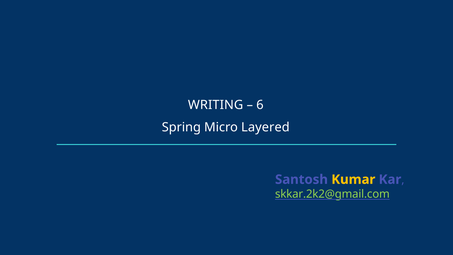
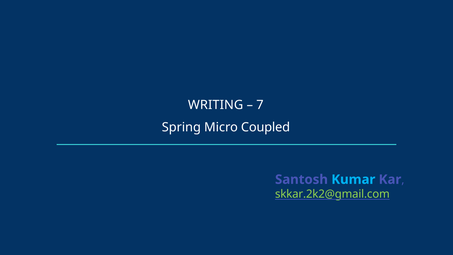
6: 6 -> 7
Layered: Layered -> Coupled
Kumar colour: yellow -> light blue
